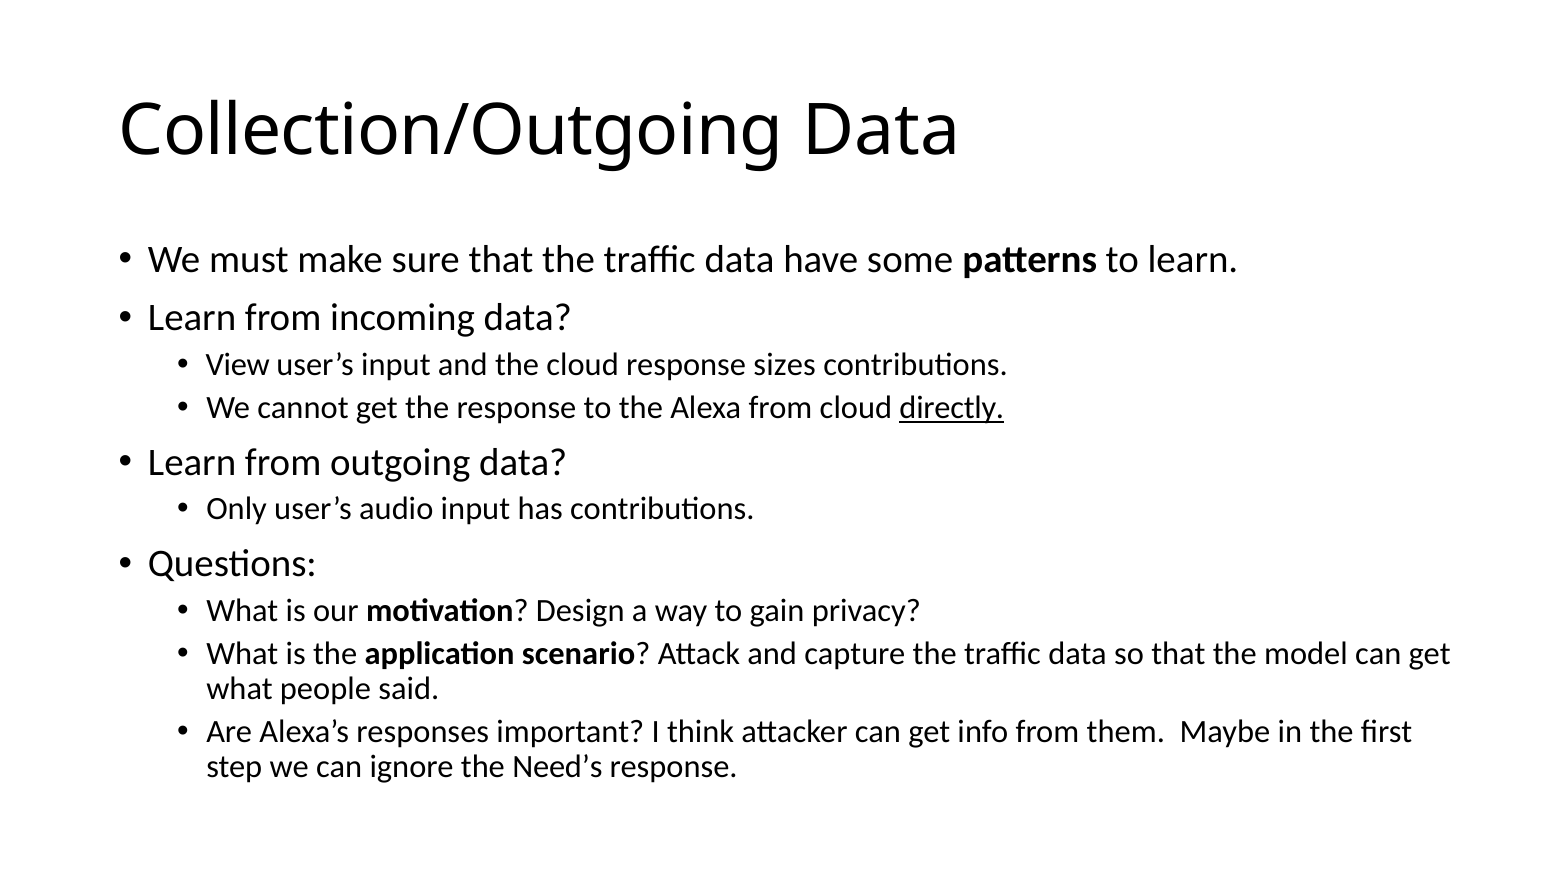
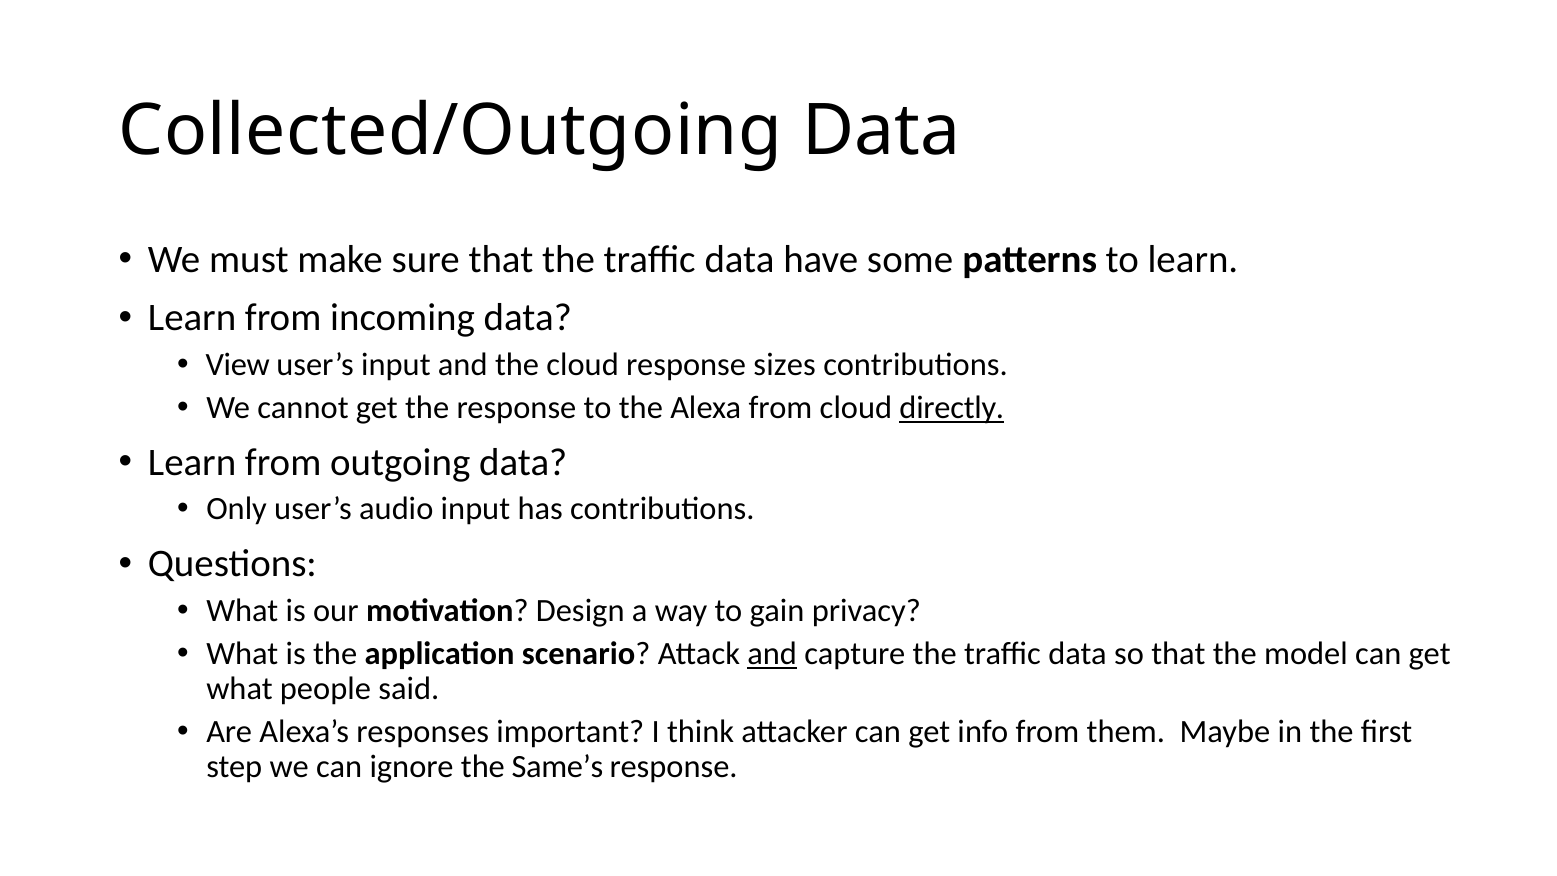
Collection/Outgoing: Collection/Outgoing -> Collected/Outgoing
and at (772, 654) underline: none -> present
Need’s: Need’s -> Same’s
